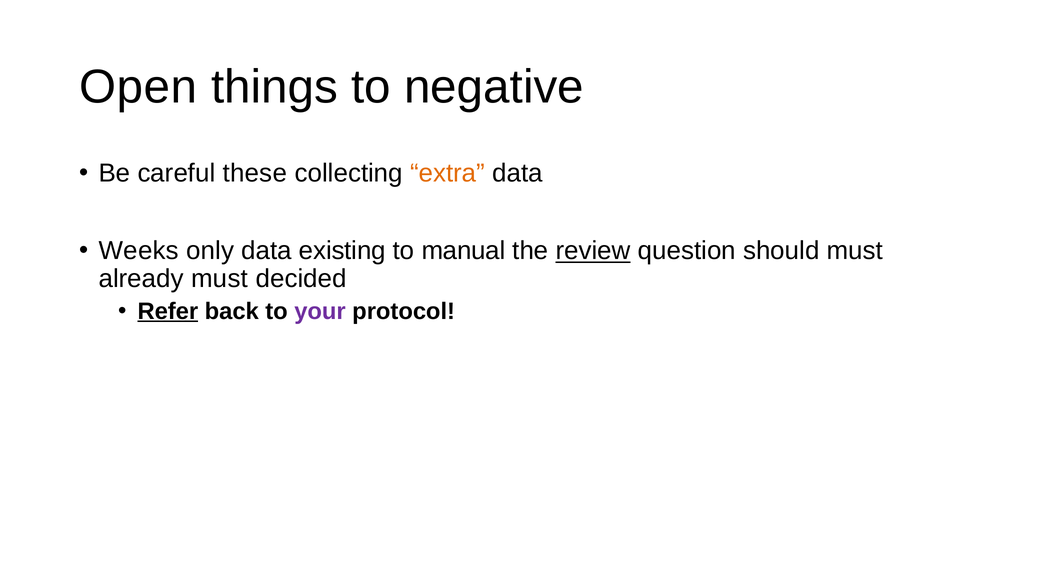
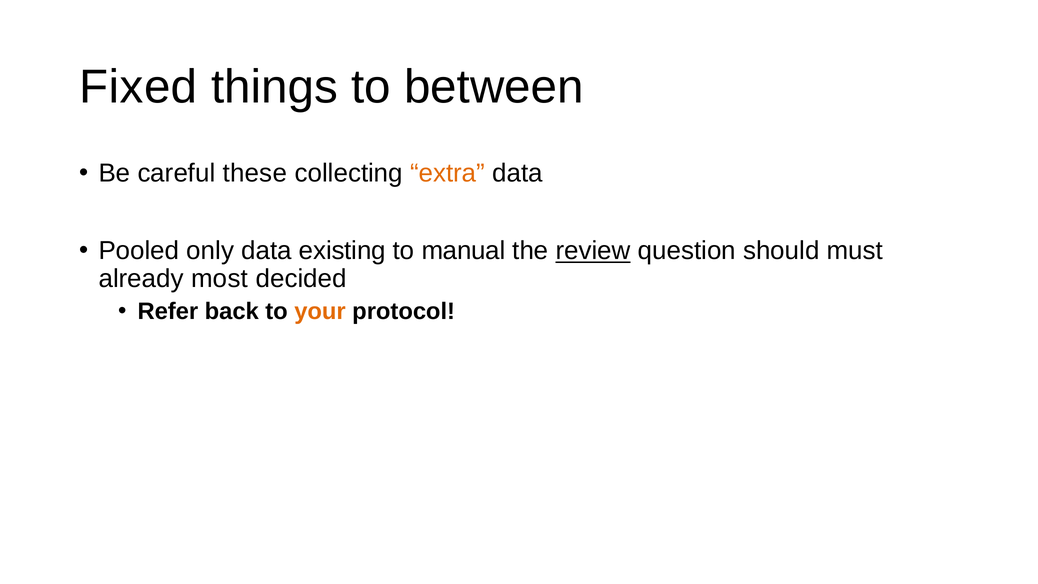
Open: Open -> Fixed
negative: negative -> between
Weeks: Weeks -> Pooled
already must: must -> most
Refer underline: present -> none
your colour: purple -> orange
